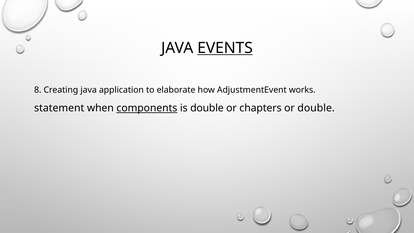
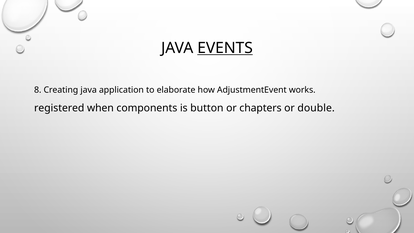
statement: statement -> registered
components underline: present -> none
is double: double -> button
